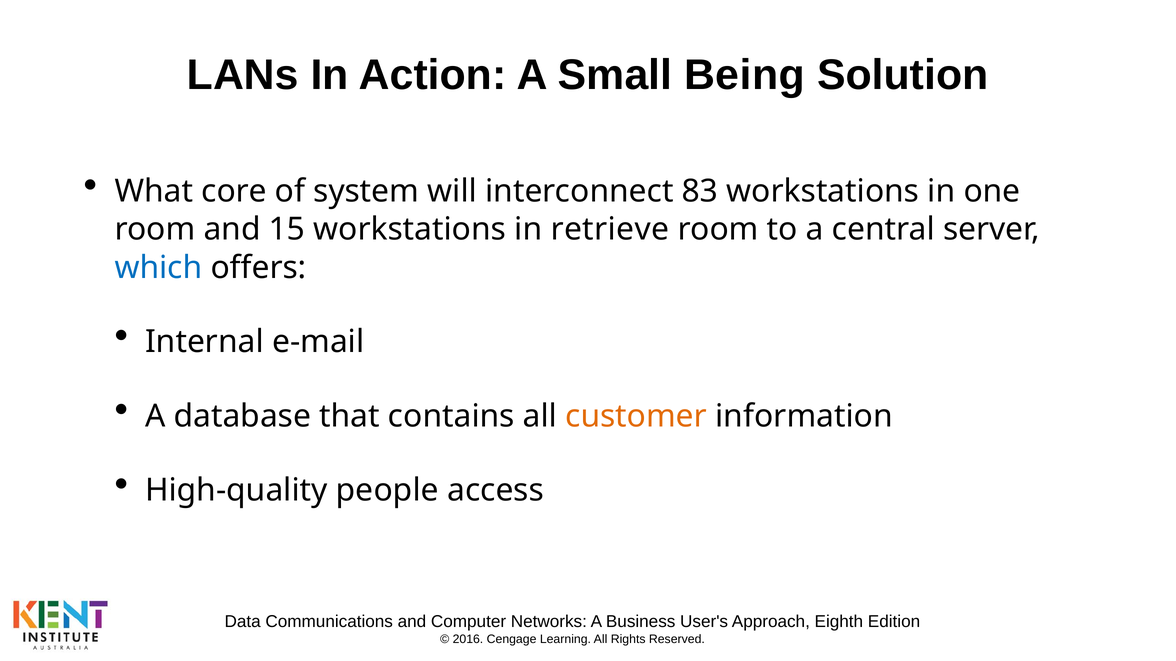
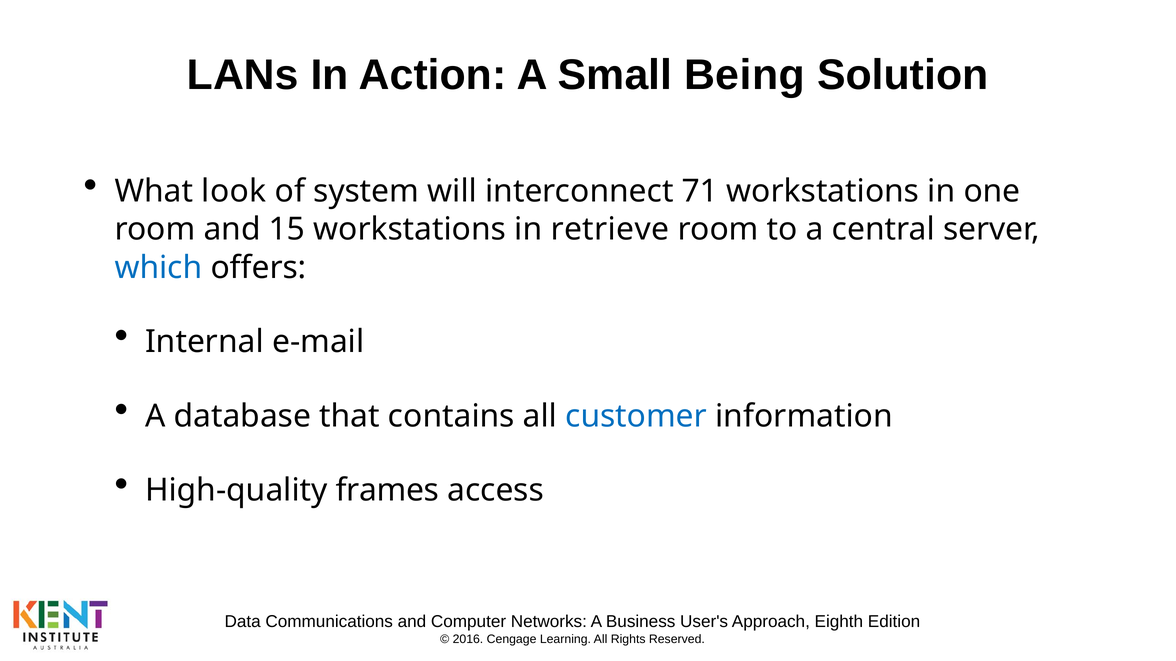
core: core -> look
83: 83 -> 71
customer colour: orange -> blue
people: people -> frames
